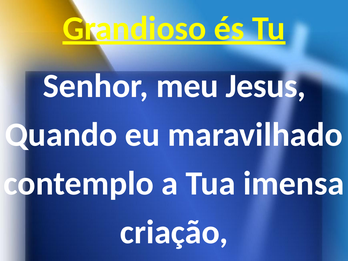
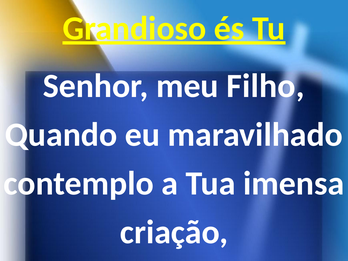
Jesus: Jesus -> Filho
